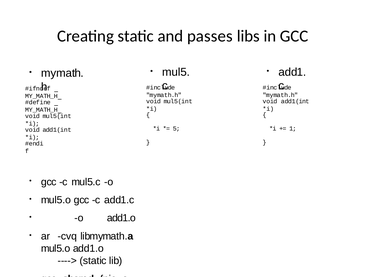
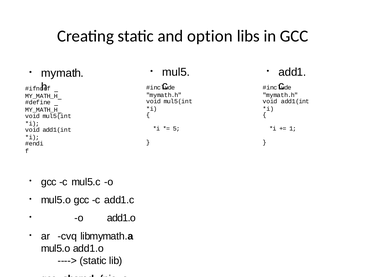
passes: passes -> option
